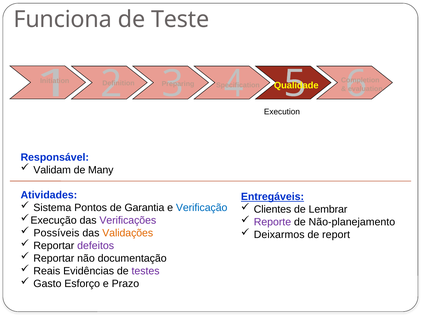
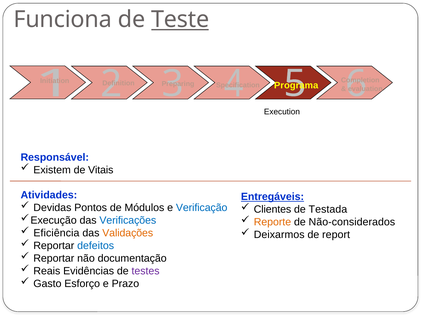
Teste underline: none -> present
Qualidade: Qualidade -> Programa
Validam: Validam -> Existem
Many: Many -> Vitais
Sistema: Sistema -> Devidas
Garantia: Garantia -> Módulos
Lembrar: Lembrar -> Testada
Verificações colour: purple -> blue
Reporte colour: purple -> orange
Não-planejamento: Não-planejamento -> Não-considerados
Possíveis: Possíveis -> Eficiência
defeitos colour: purple -> blue
